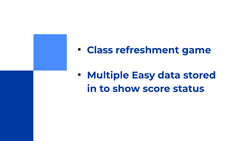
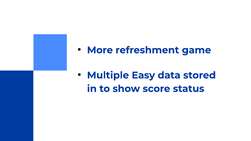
Class: Class -> More
